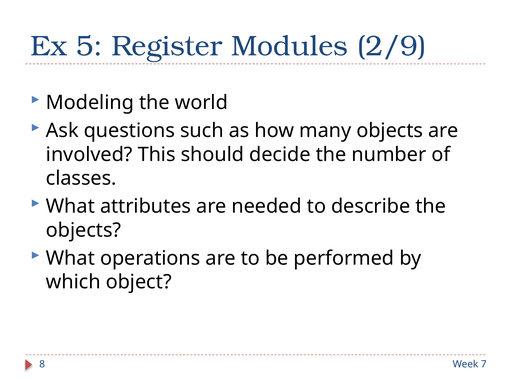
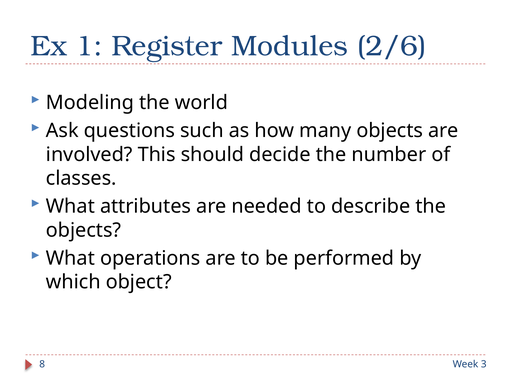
5: 5 -> 1
2/9: 2/9 -> 2/6
7: 7 -> 3
